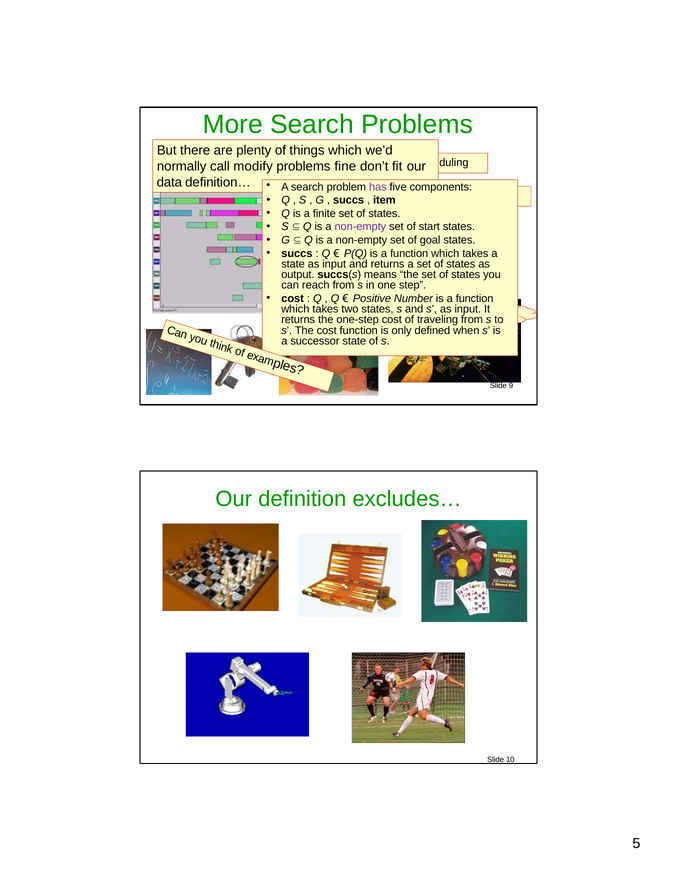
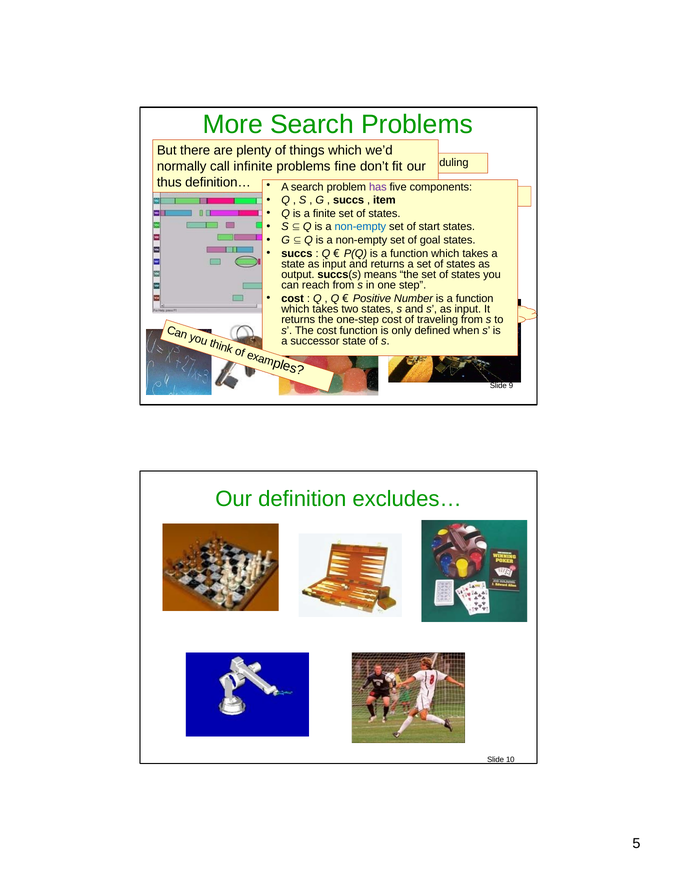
modify: modify -> infinite
data: data -> thus
non-empty at (360, 227) colour: purple -> blue
